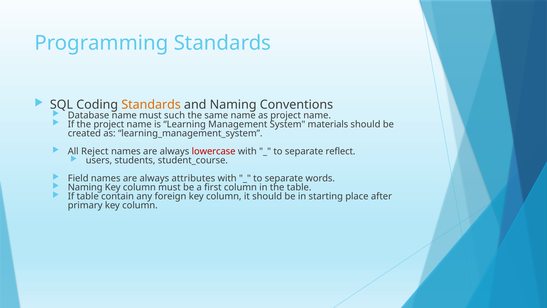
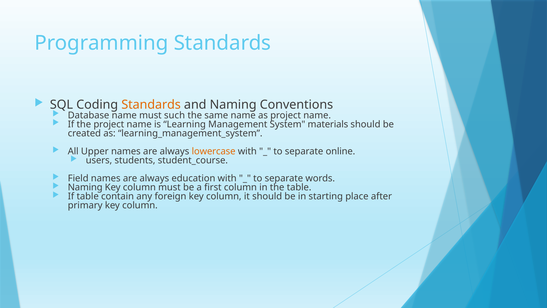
Reject: Reject -> Upper
lowercase colour: red -> orange
reflect: reflect -> online
attributes: attributes -> education
